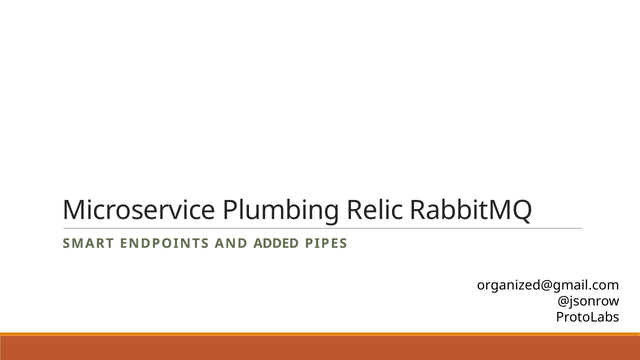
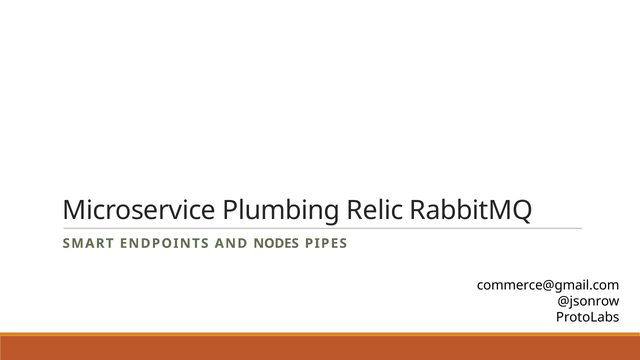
ADDED: ADDED -> NODES
organized@gmail.com: organized@gmail.com -> commerce@gmail.com
